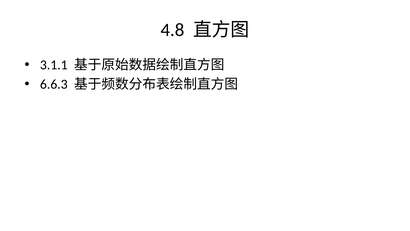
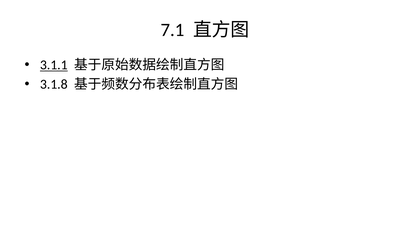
4.8: 4.8 -> 7.1
3.1.1 underline: none -> present
6.6.3: 6.6.3 -> 3.1.8
